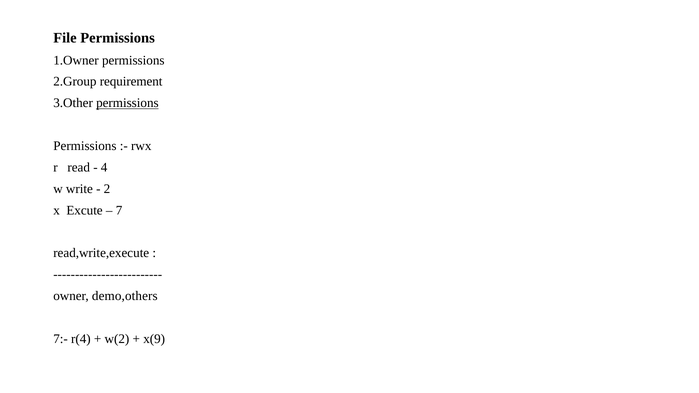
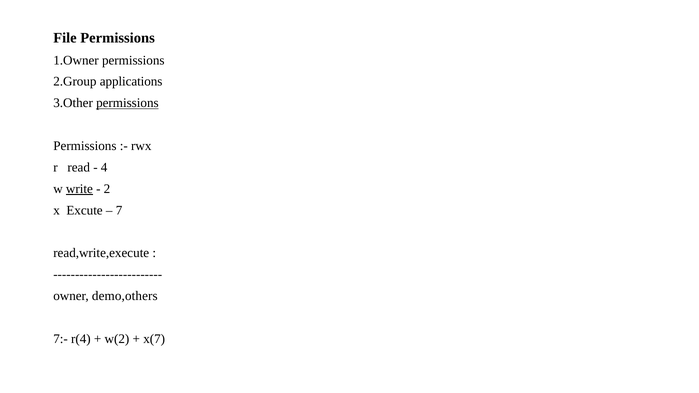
requirement: requirement -> applications
write underline: none -> present
x(9: x(9 -> x(7
